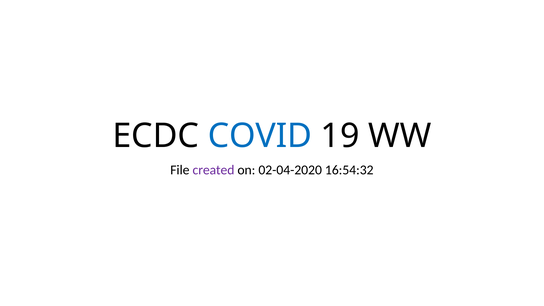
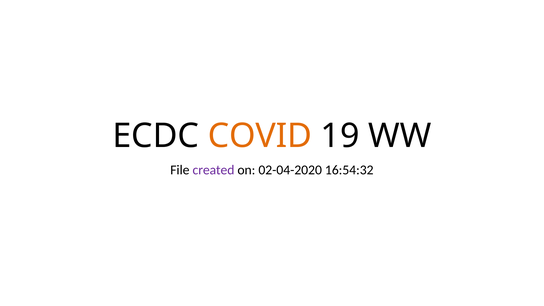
COVID colour: blue -> orange
